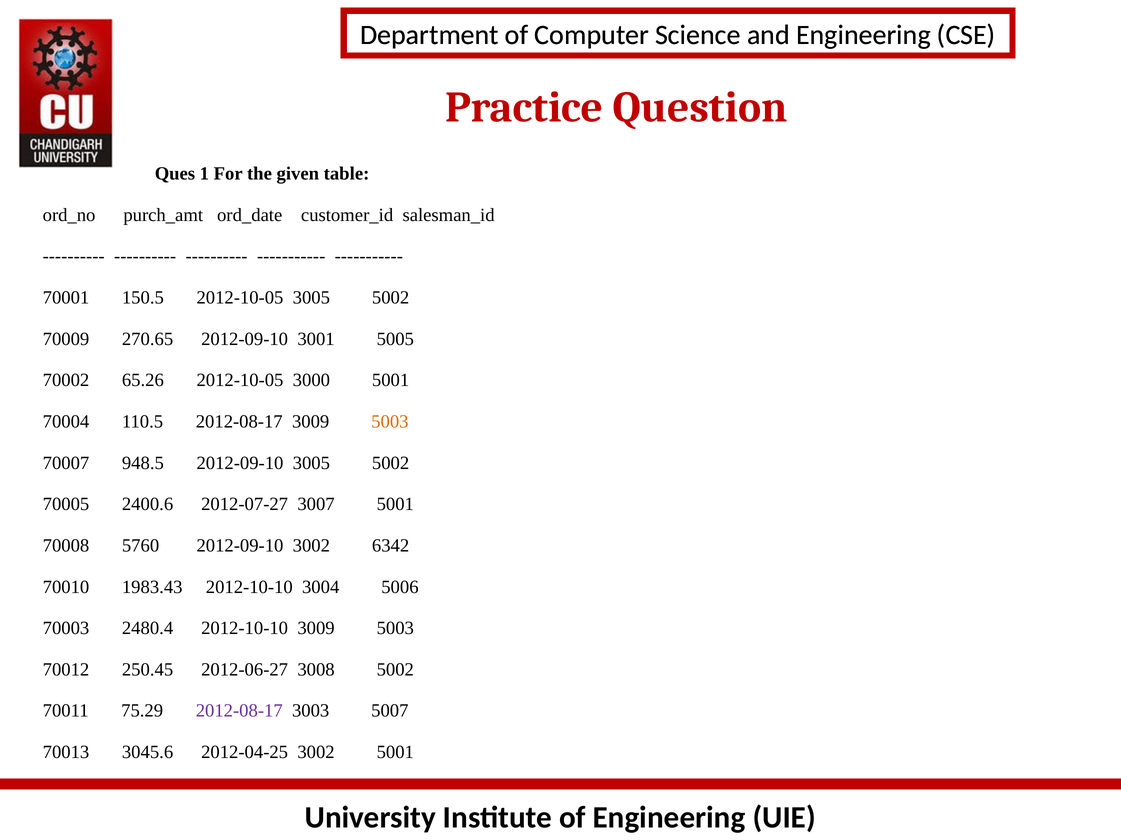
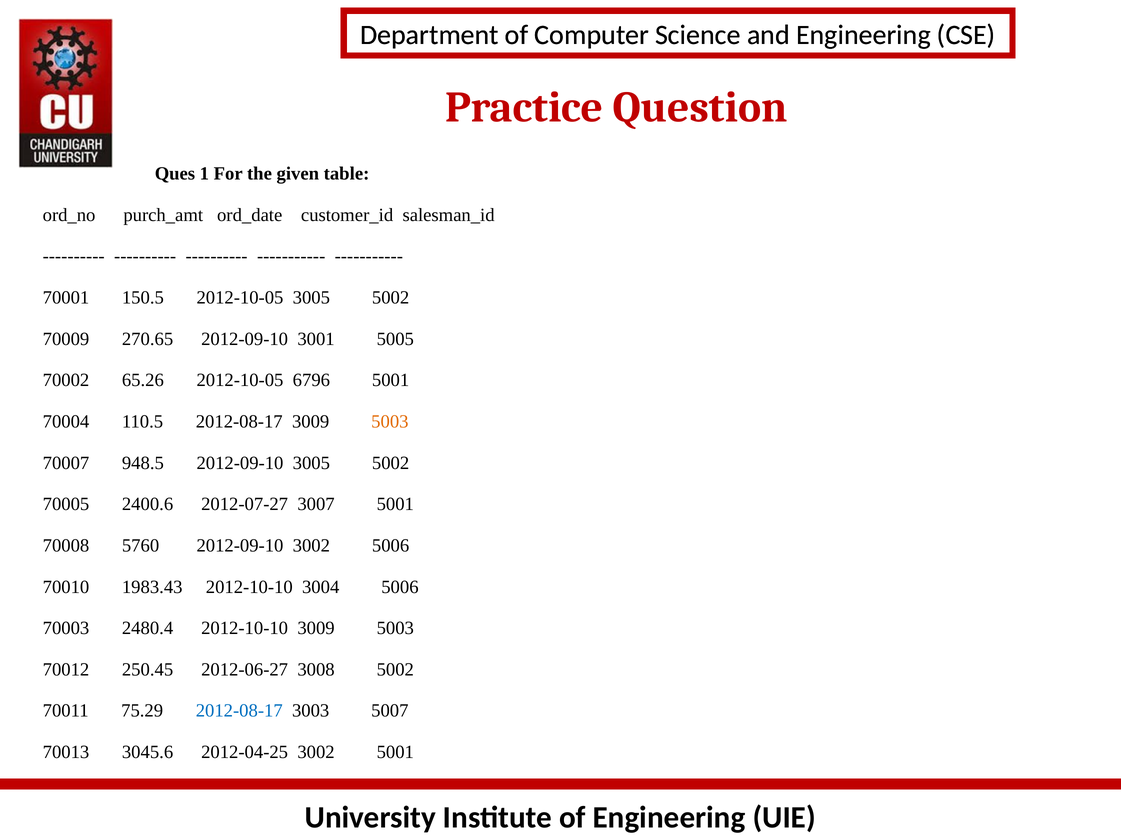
3000: 3000 -> 6796
3002 6342: 6342 -> 5006
2012-08-17 at (239, 711) colour: purple -> blue
